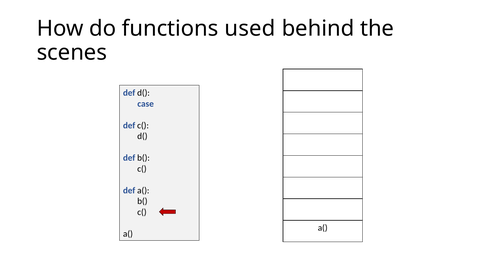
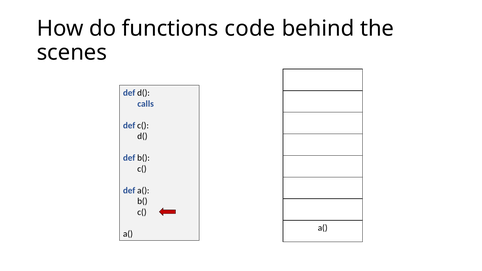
used: used -> code
case: case -> calls
